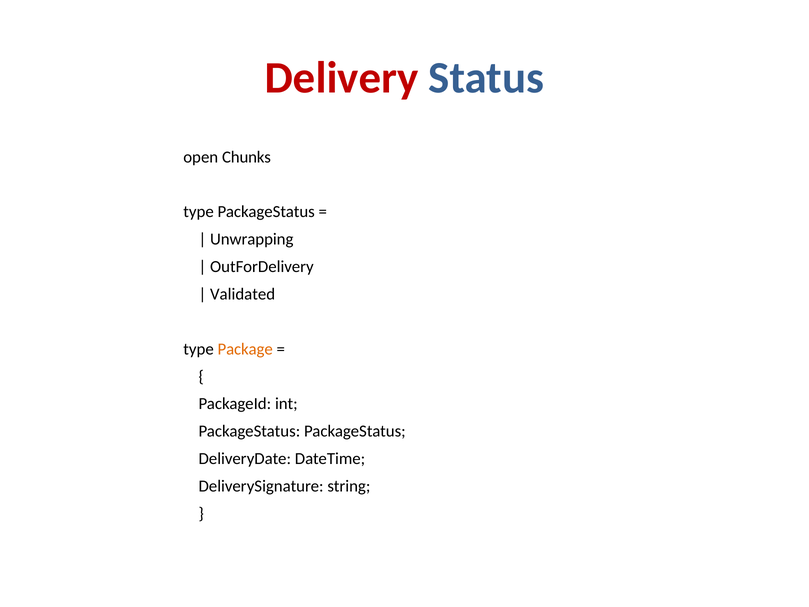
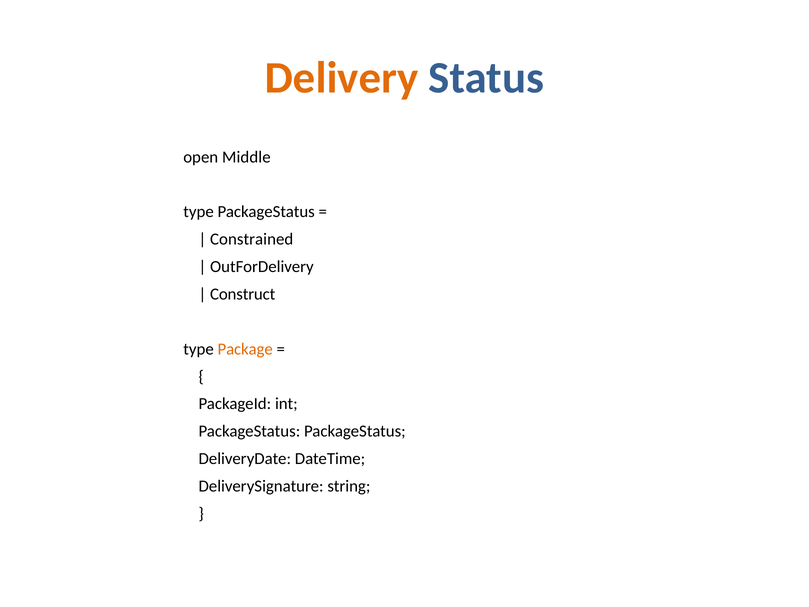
Delivery colour: red -> orange
Chunks: Chunks -> Middle
Unwrapping: Unwrapping -> Constrained
Validated: Validated -> Construct
